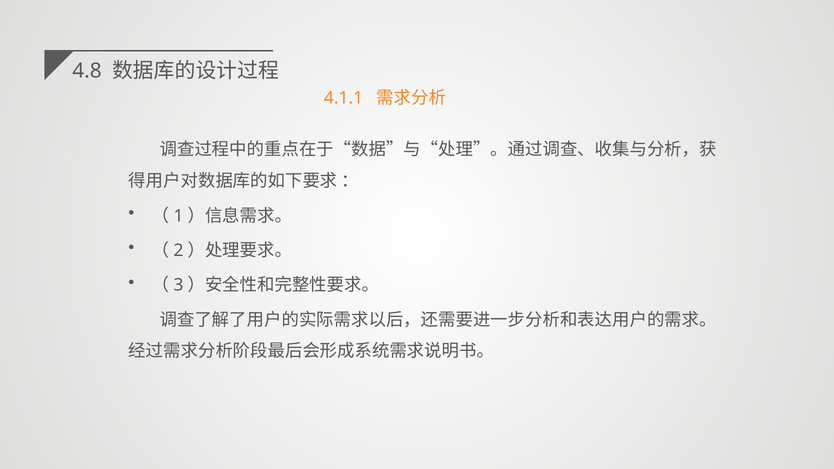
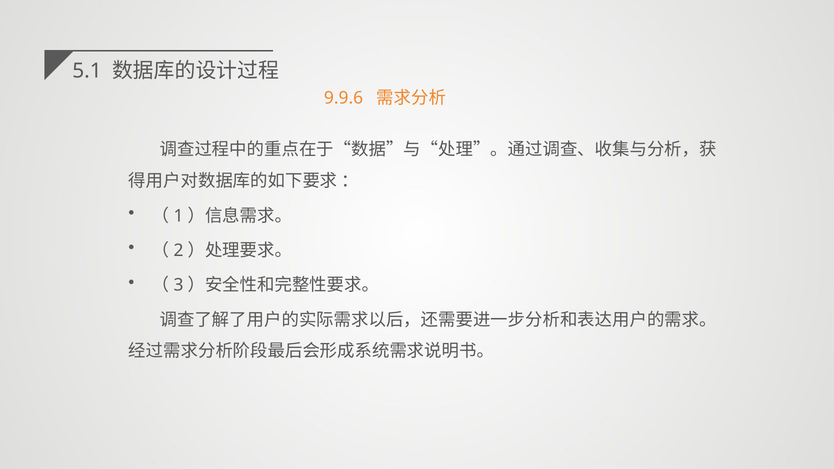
4.8: 4.8 -> 5.1
4.1.1: 4.1.1 -> 9.9.6
